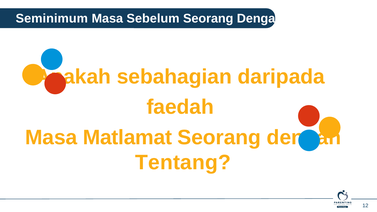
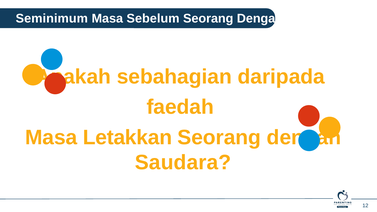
Matlamat: Matlamat -> Letakkan
Tentang: Tentang -> Saudara
